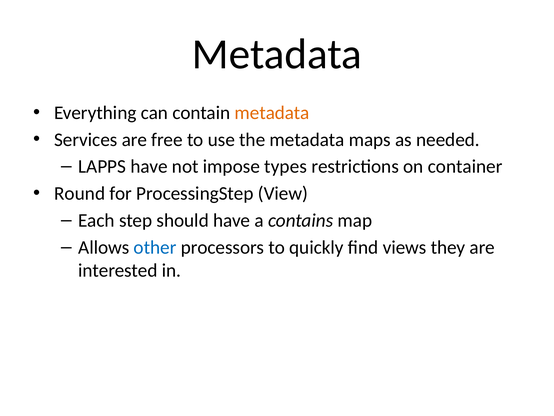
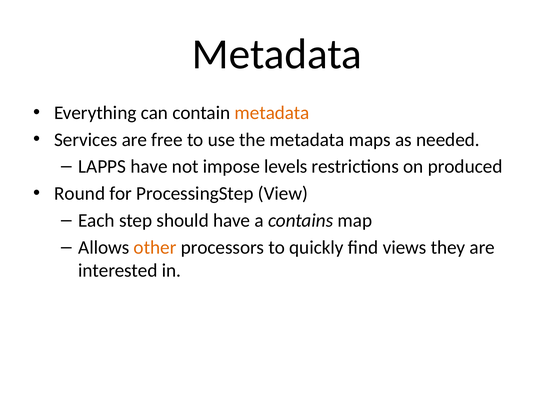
types: types -> levels
container: container -> produced
other colour: blue -> orange
